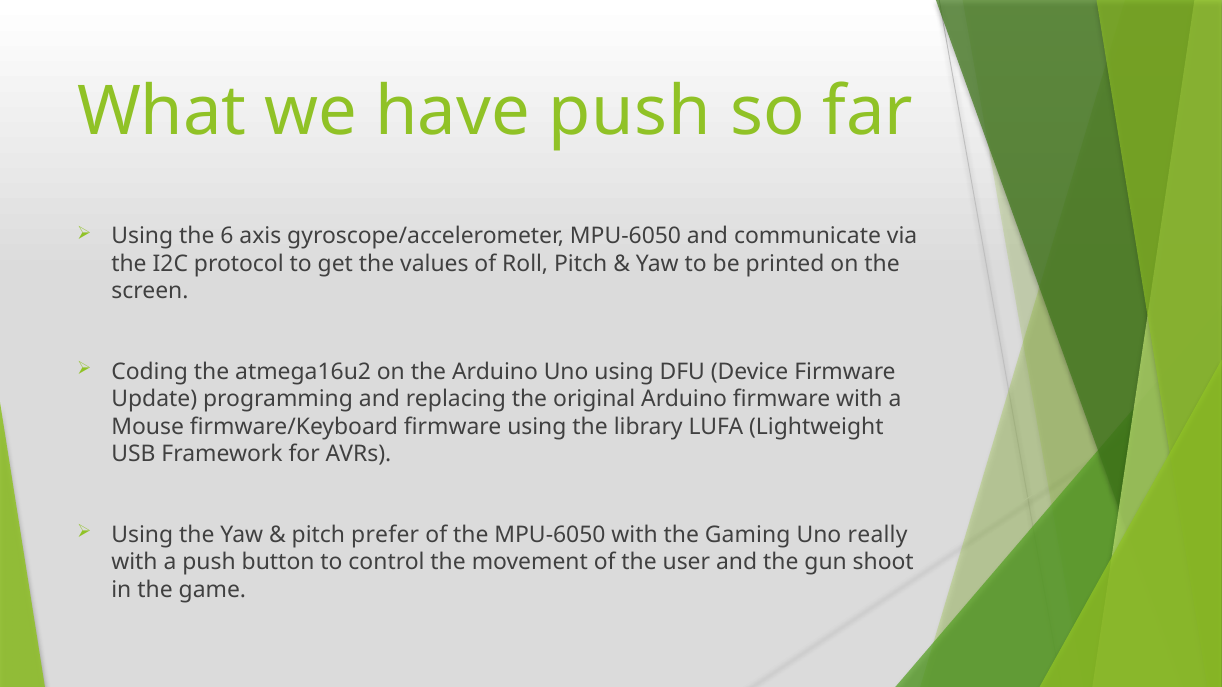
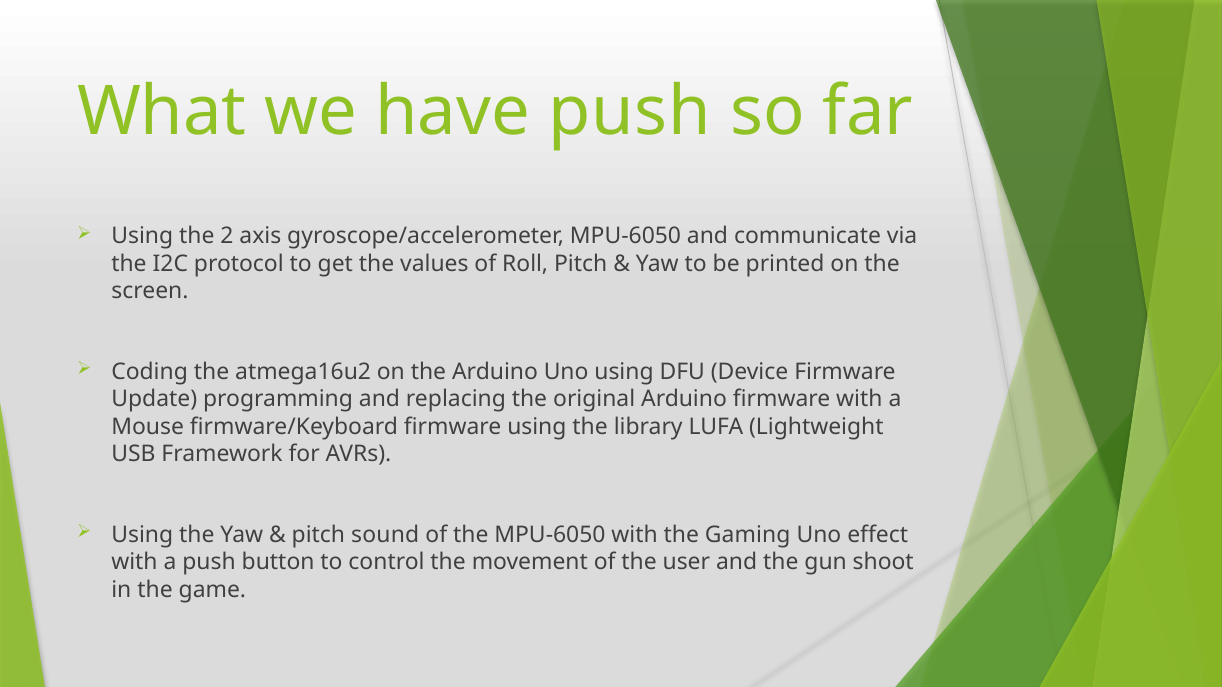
6: 6 -> 2
prefer: prefer -> sound
really: really -> effect
